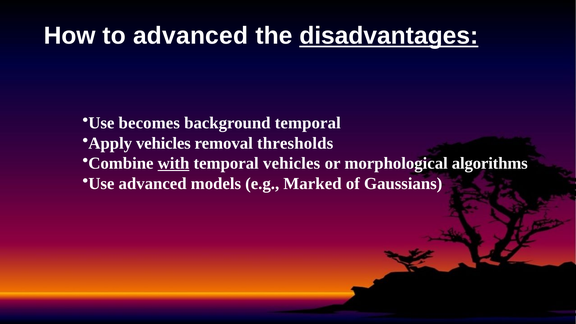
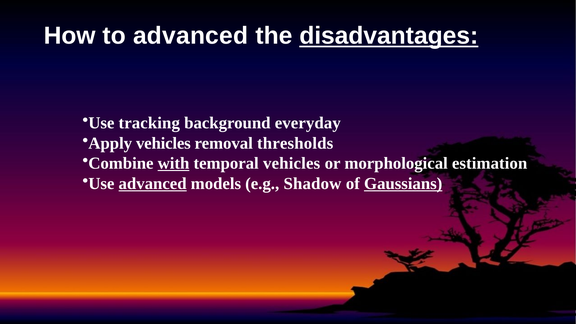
becomes: becomes -> tracking
background temporal: temporal -> everyday
algorithms: algorithms -> estimation
advanced at (153, 184) underline: none -> present
Marked: Marked -> Shadow
Gaussians underline: none -> present
